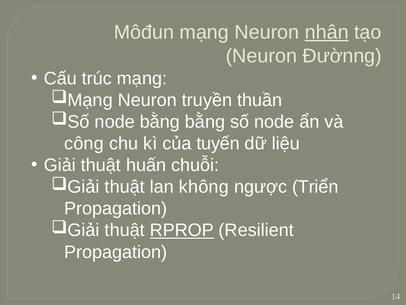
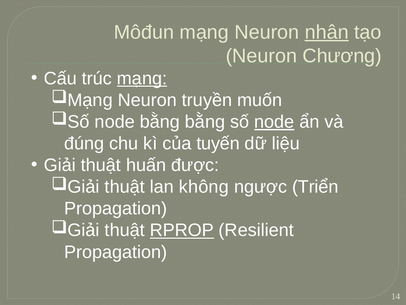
Đườnng: Đườnng -> Chương
mạng at (142, 78) underline: none -> present
thuần: thuần -> muốn
node at (274, 122) underline: none -> present
công: công -> đúng
chuỗi: chuỗi -> được
